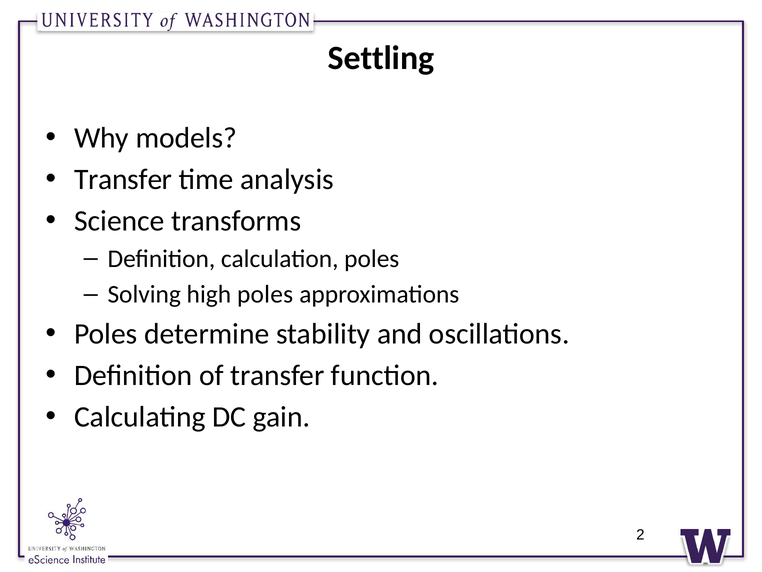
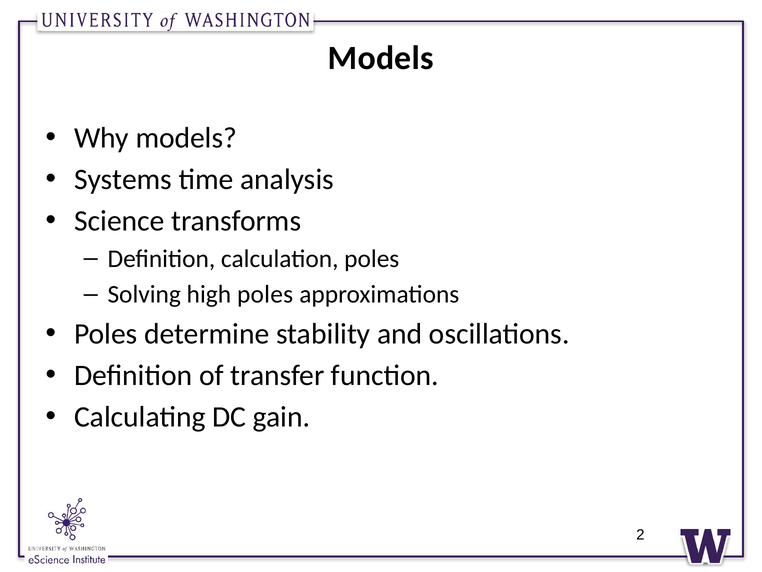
Settling at (381, 58): Settling -> Models
Transfer at (123, 179): Transfer -> Systems
